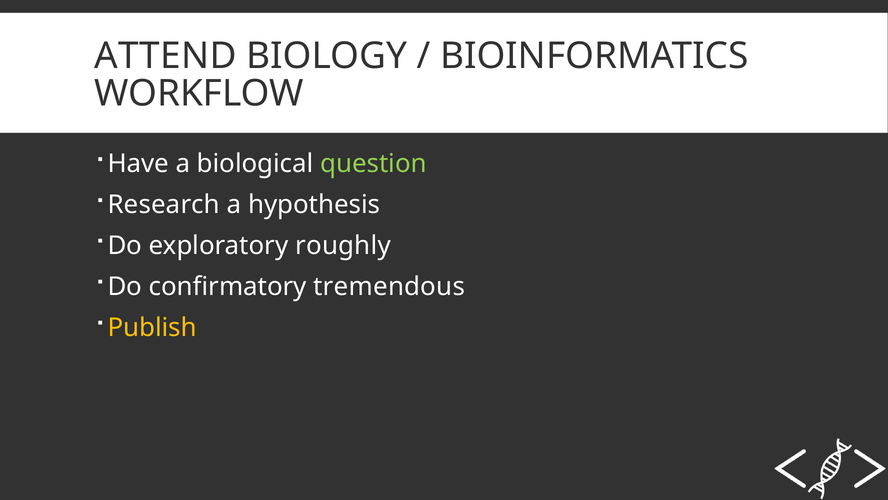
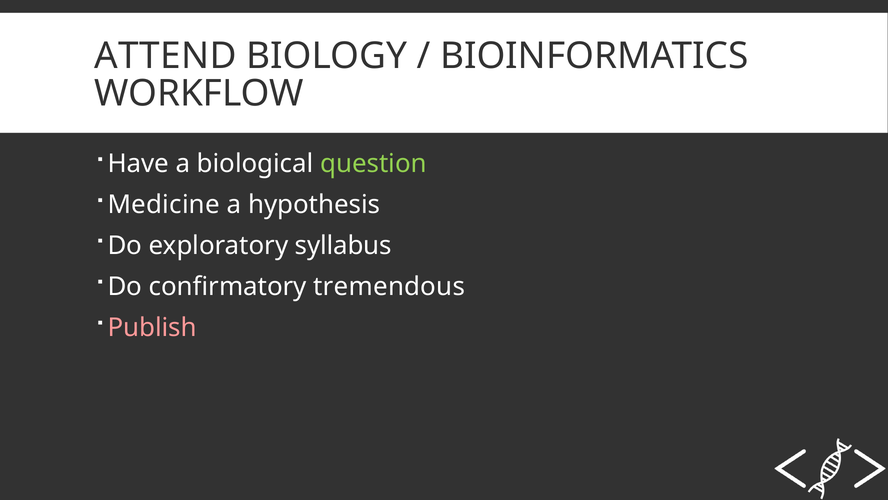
Research: Research -> Medicine
roughly: roughly -> syllabus
Publish colour: yellow -> pink
